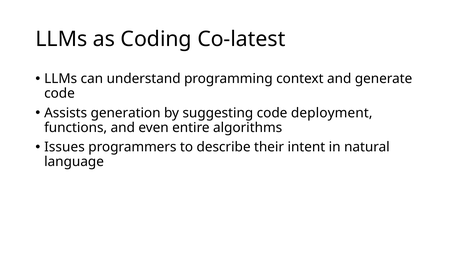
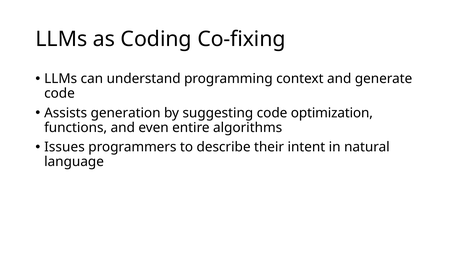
Co-latest: Co-latest -> Co-fixing
deployment: deployment -> optimization
